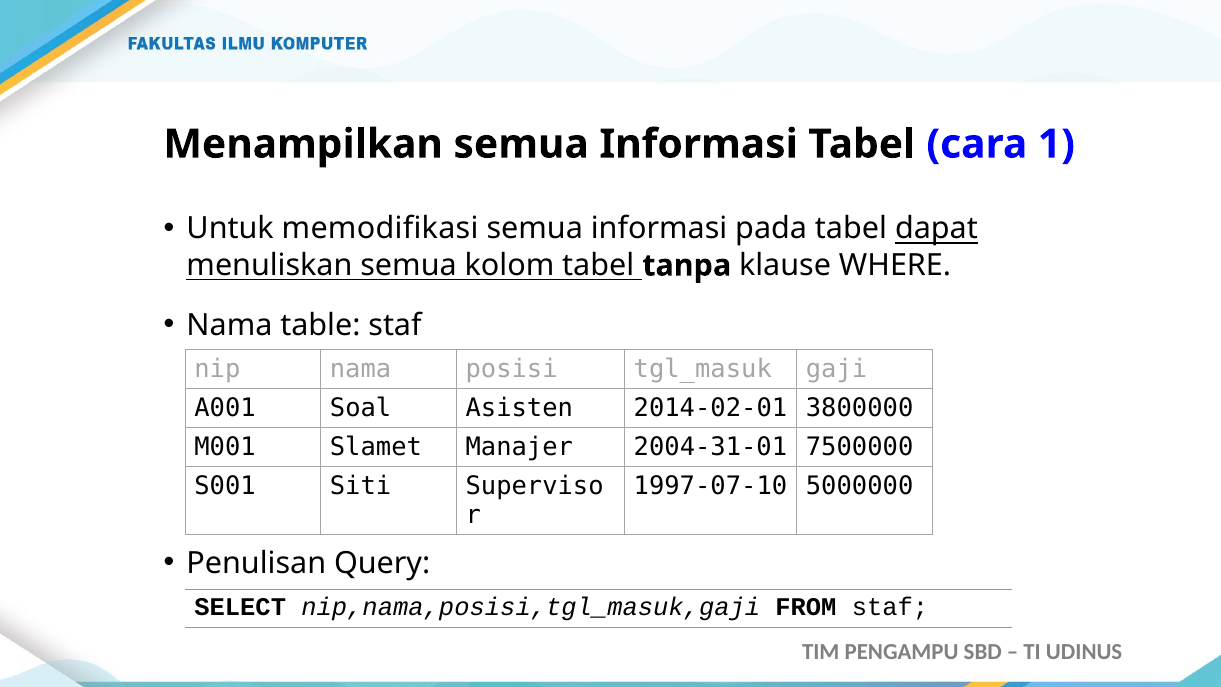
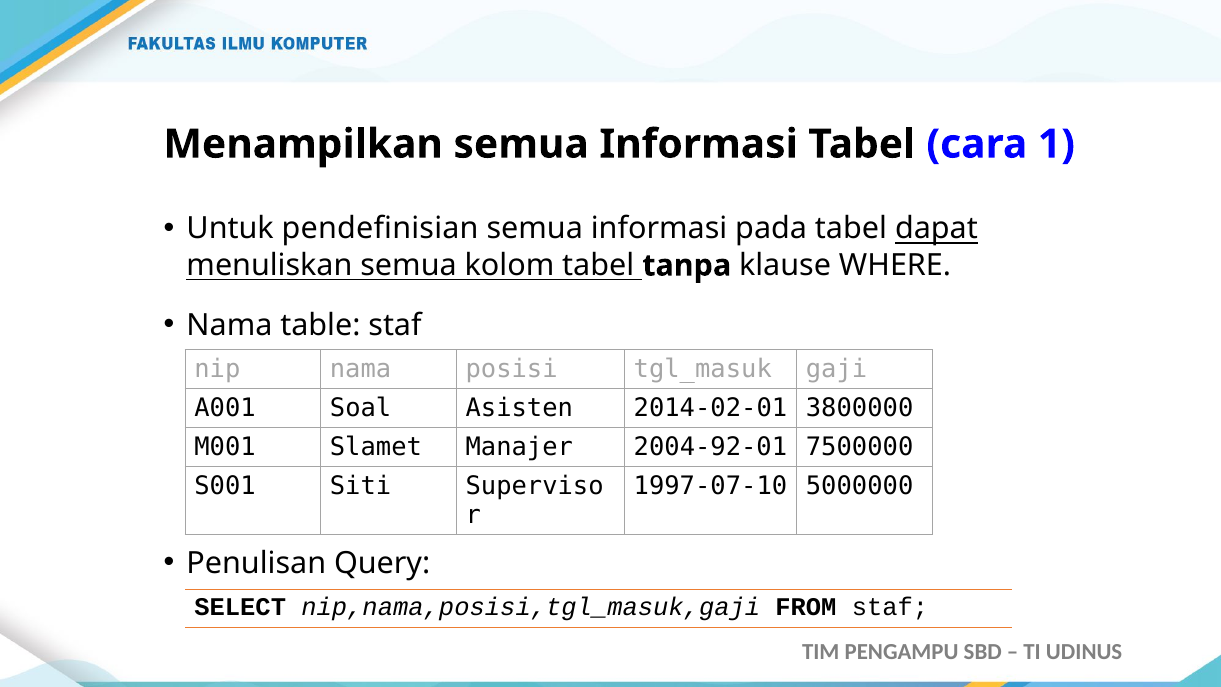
memodifikasi: memodifikasi -> pendefinisian
2004-31-01: 2004-31-01 -> 2004-92-01
